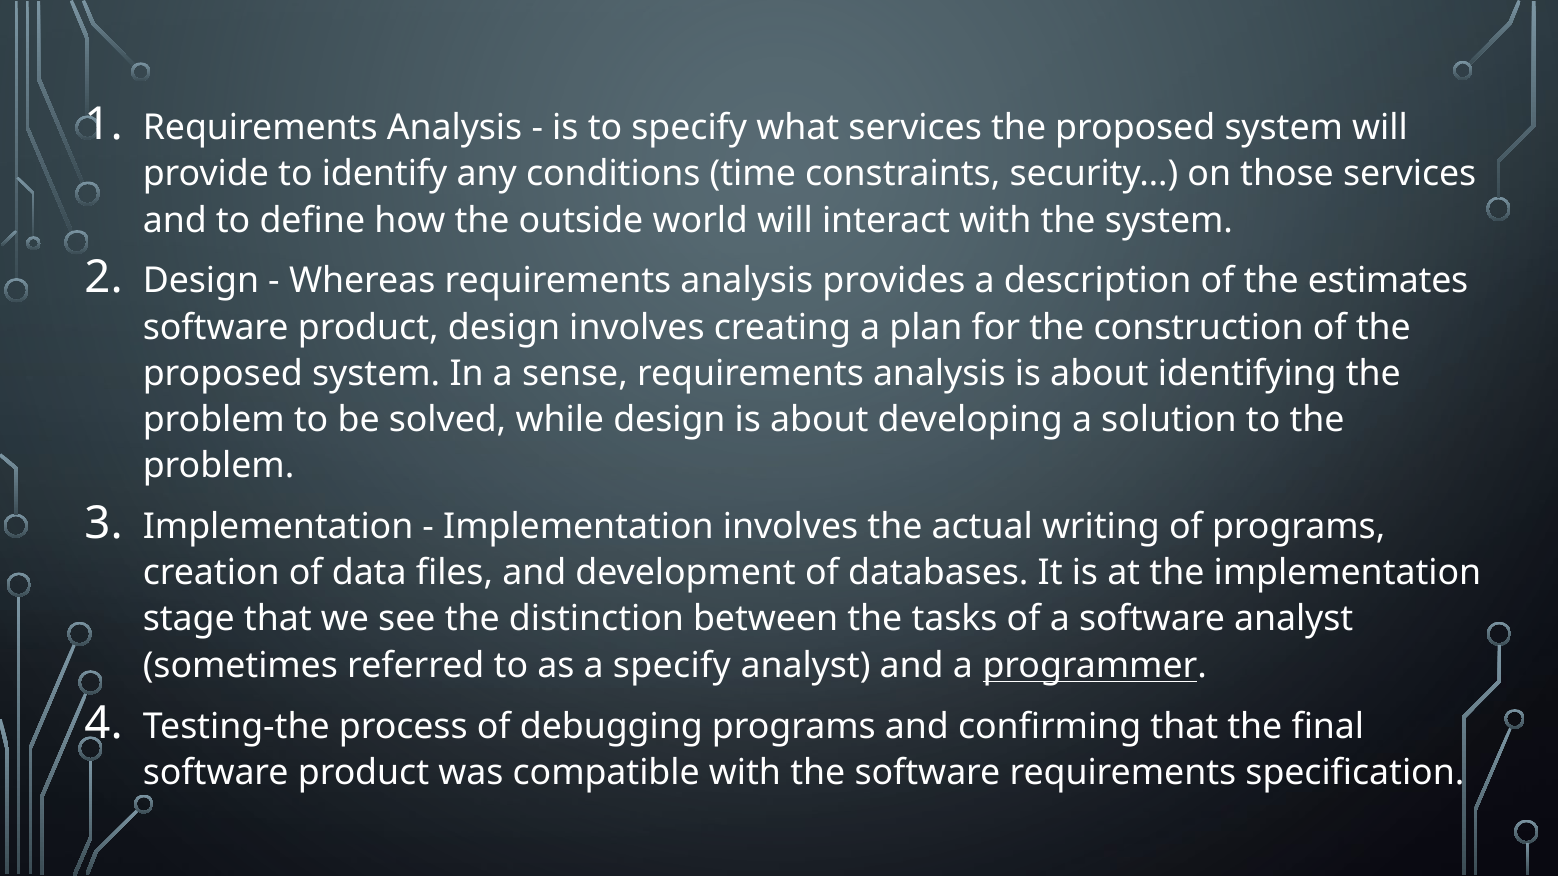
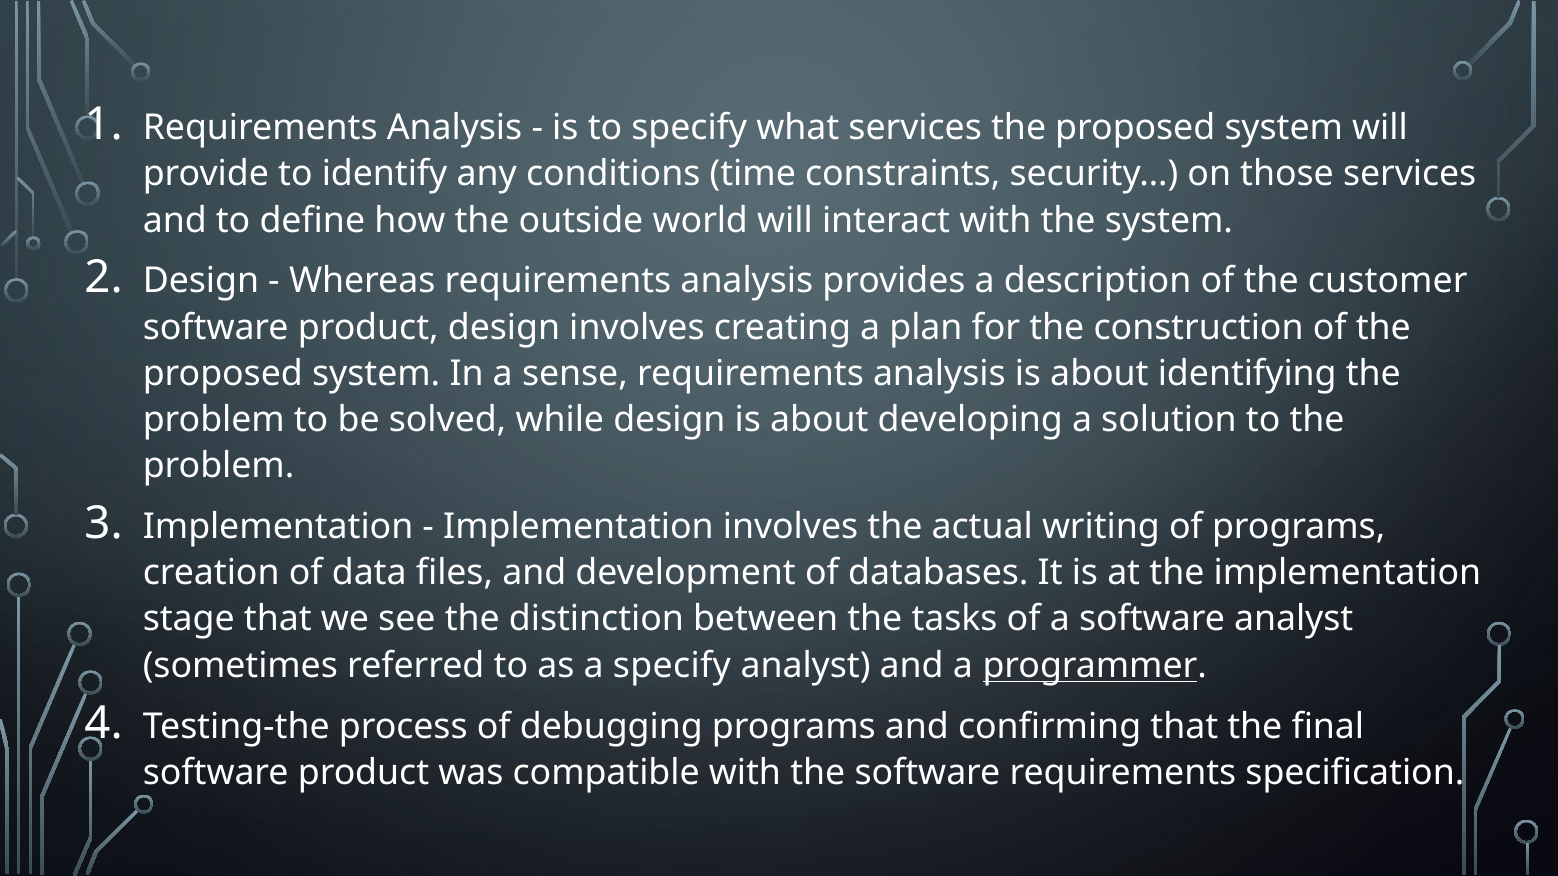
estimates: estimates -> customer
